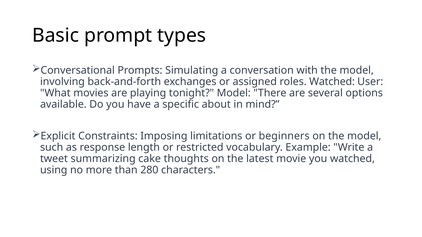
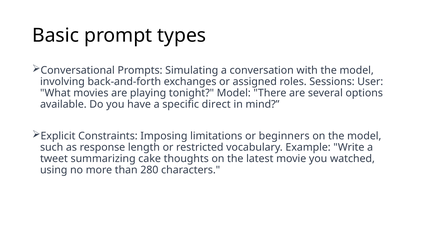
roles Watched: Watched -> Sessions
about: about -> direct
